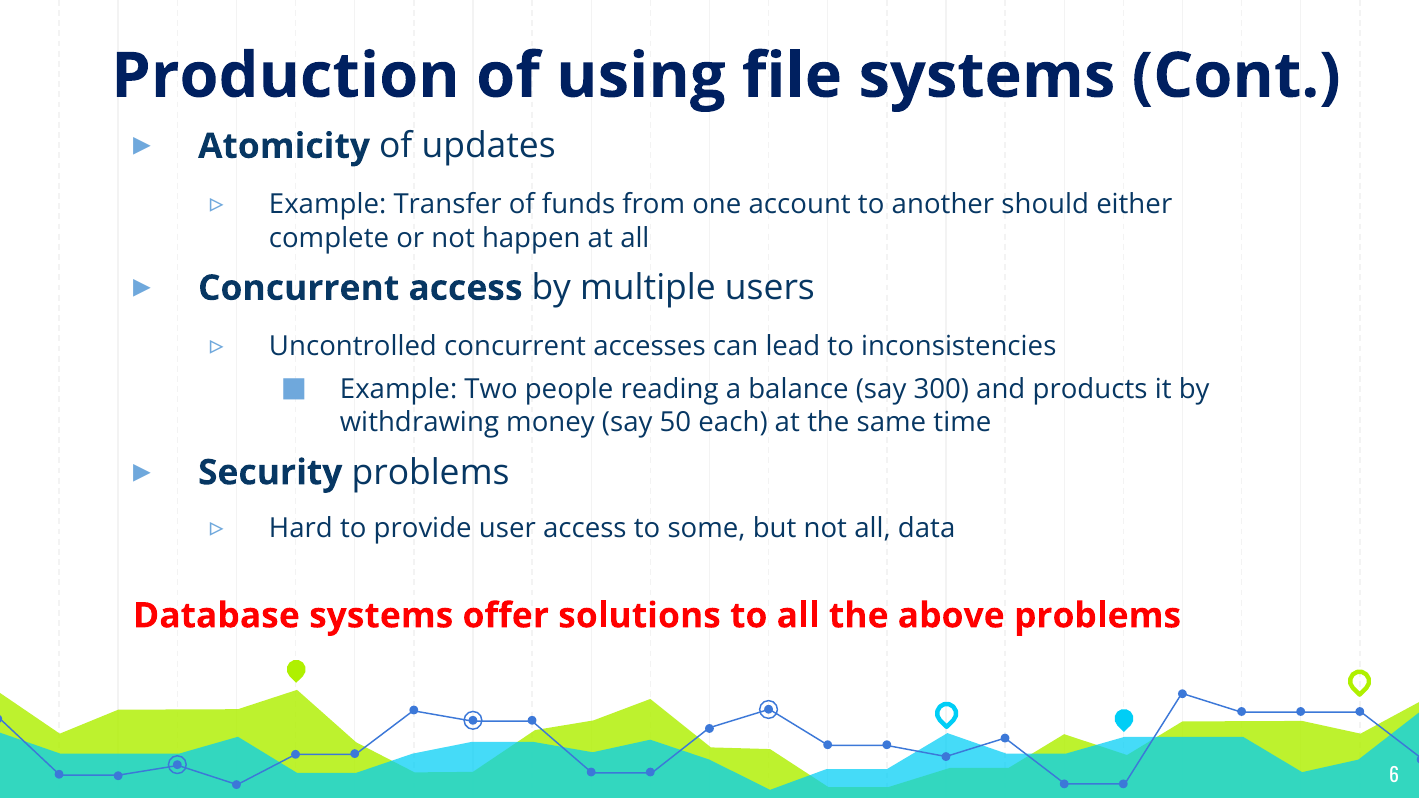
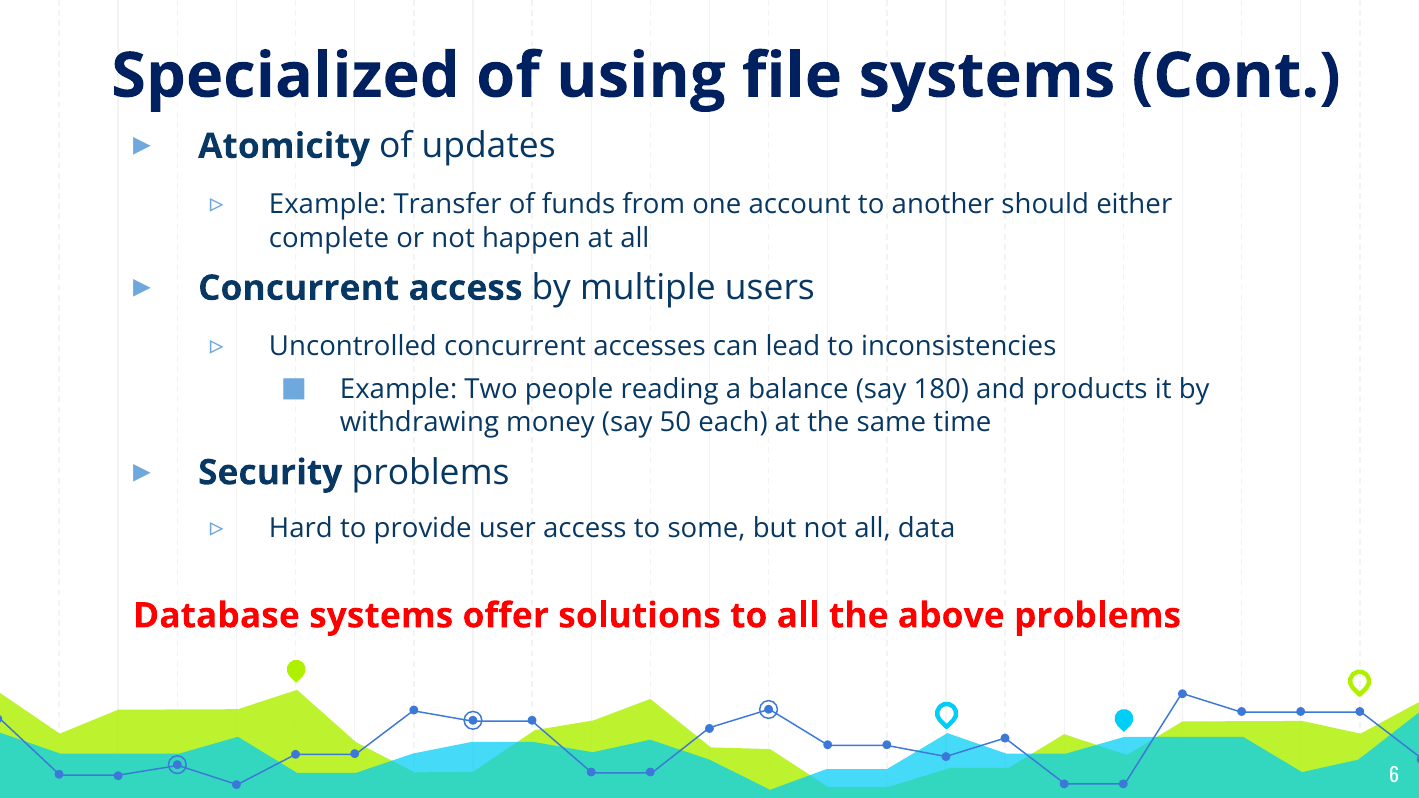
Production: Production -> Specialized
300: 300 -> 180
